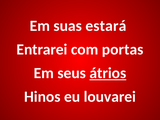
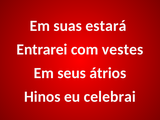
portas: portas -> vestes
átrios underline: present -> none
louvarei: louvarei -> celebrai
